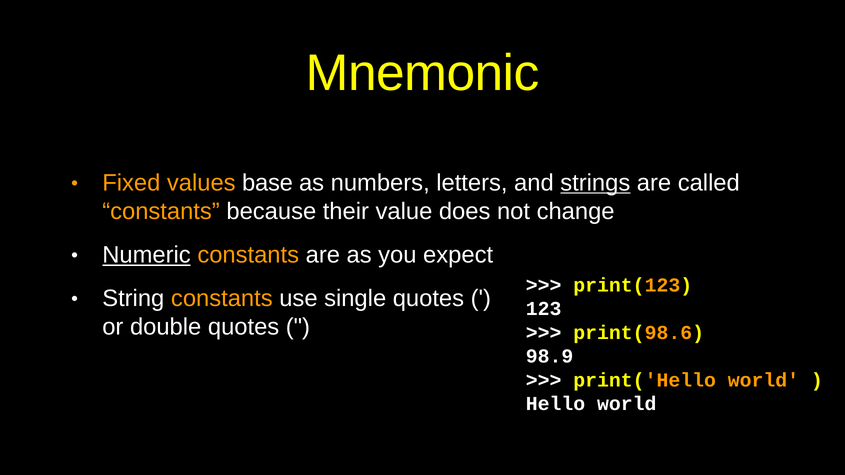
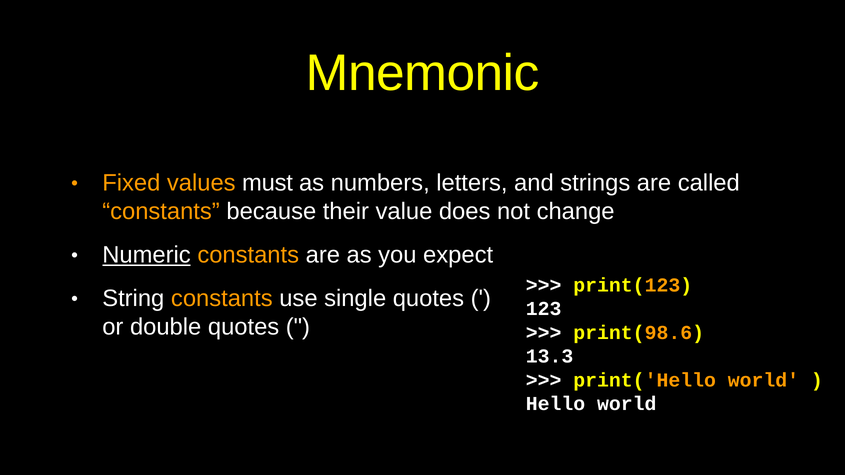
base: base -> must
strings underline: present -> none
98.9: 98.9 -> 13.3
